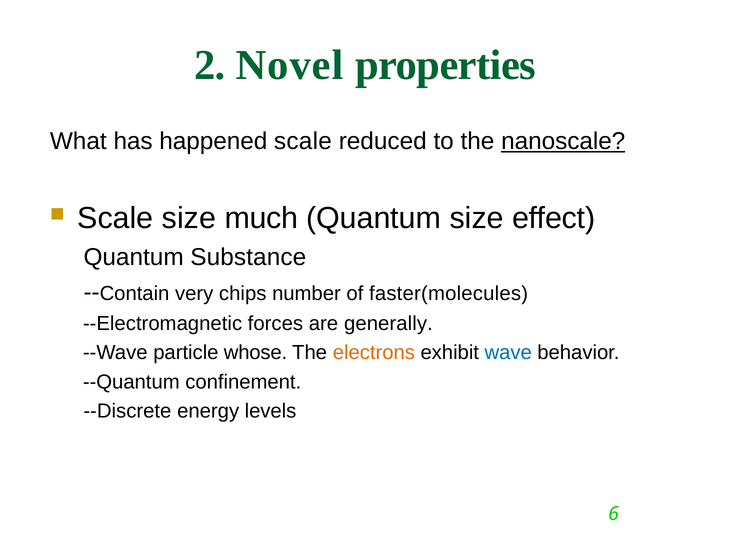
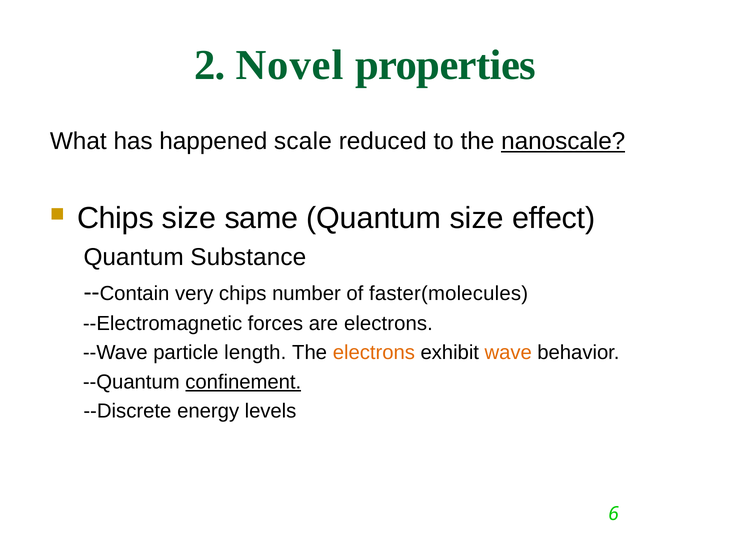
Scale at (115, 219): Scale -> Chips
much: much -> same
are generally: generally -> electrons
whose: whose -> length
wave colour: blue -> orange
confinement underline: none -> present
